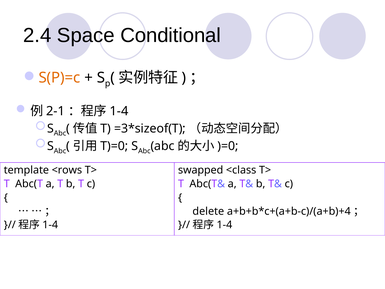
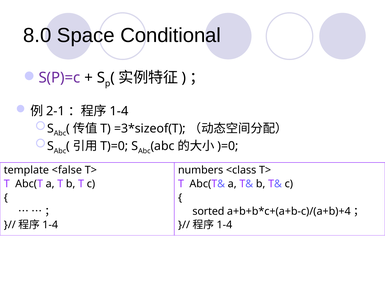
2.4: 2.4 -> 8.0
S(P)=c colour: orange -> purple
<rows: <rows -> <false
swapped: swapped -> numbers
delete: delete -> sorted
